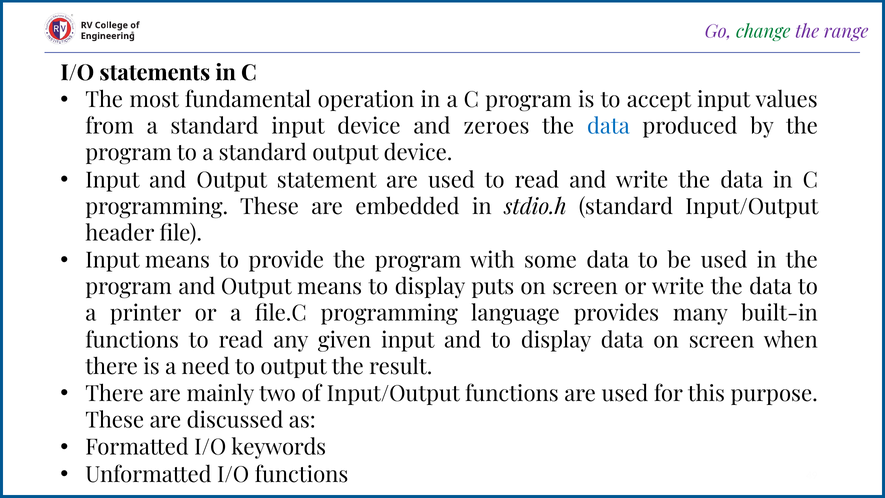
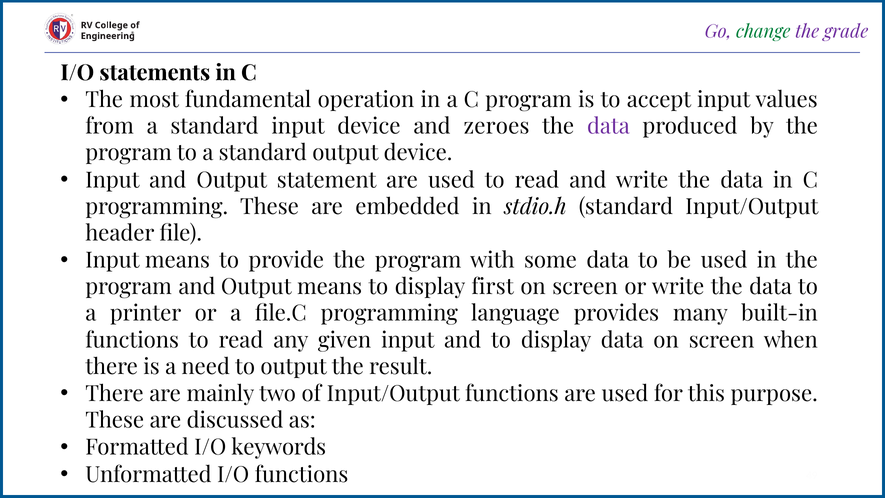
range: range -> grade
data at (608, 127) colour: blue -> purple
puts: puts -> first
